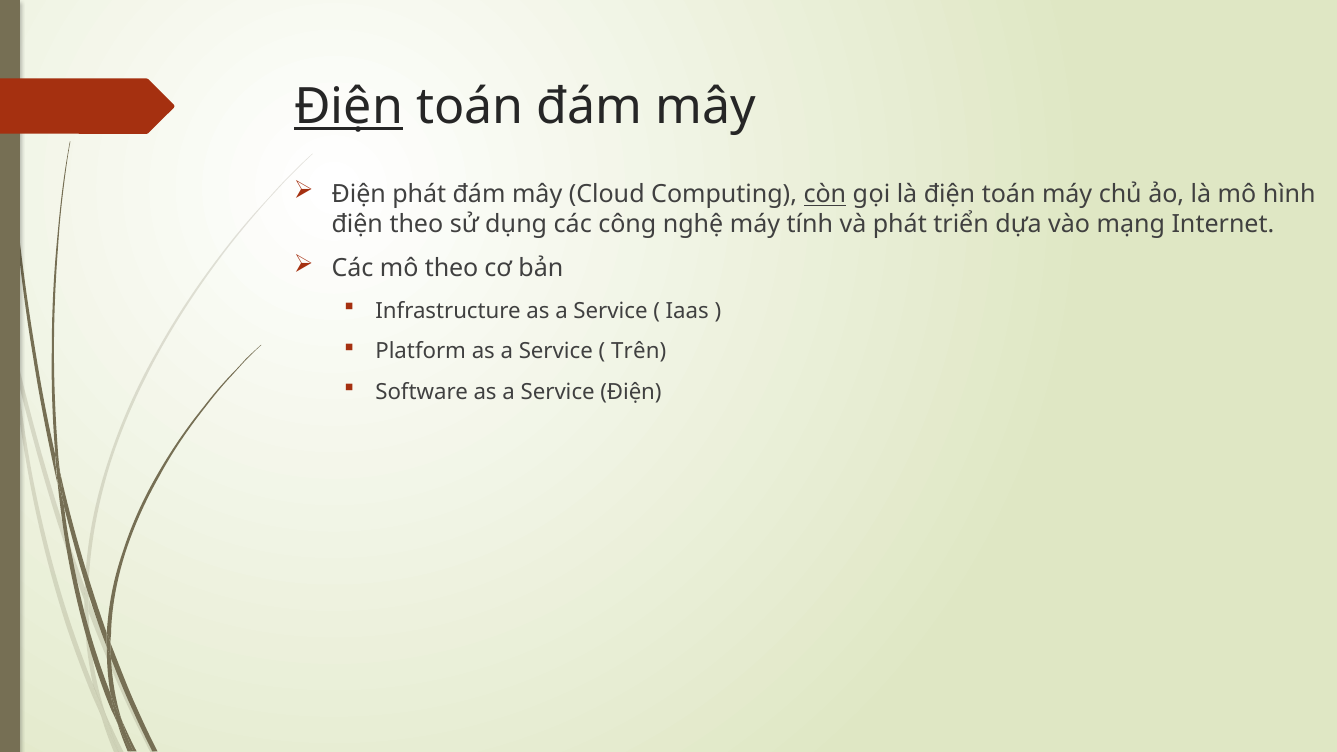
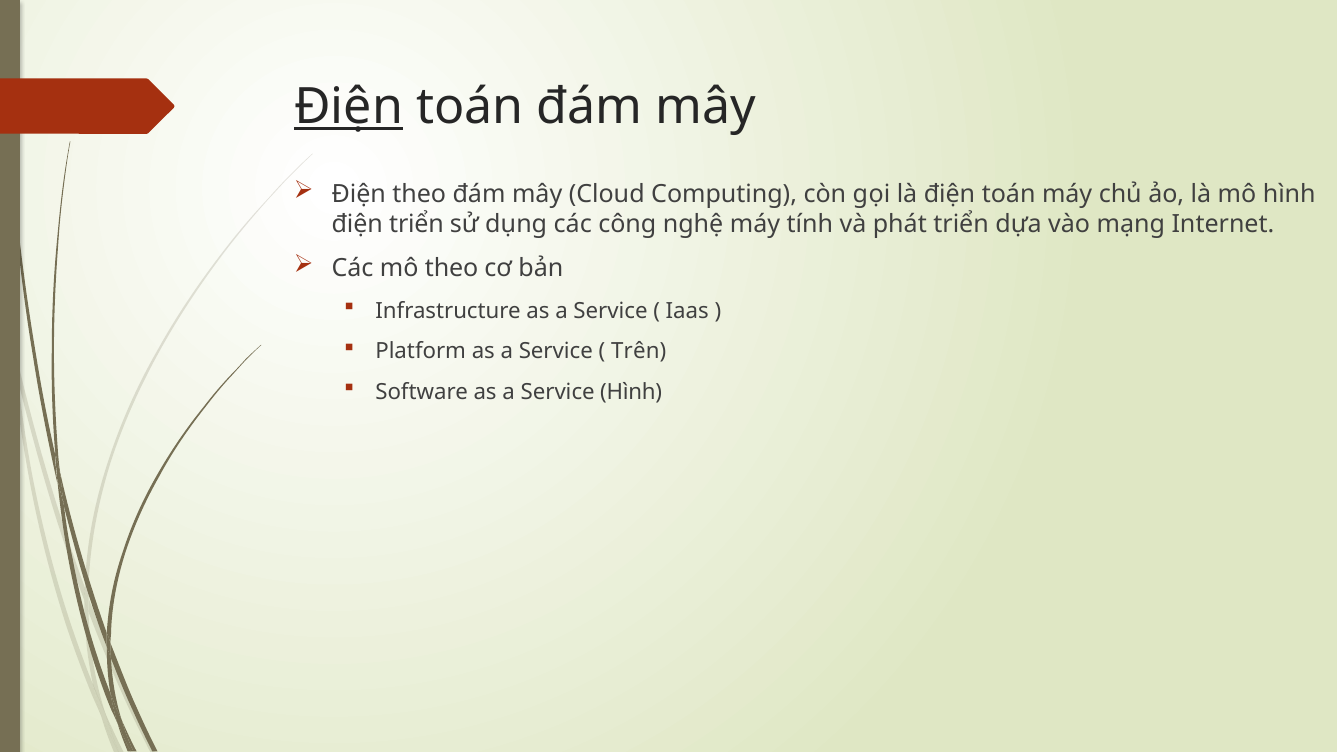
Điện phát: phát -> theo
còn underline: present -> none
điện theo: theo -> triển
Service Điện: Điện -> Hình
